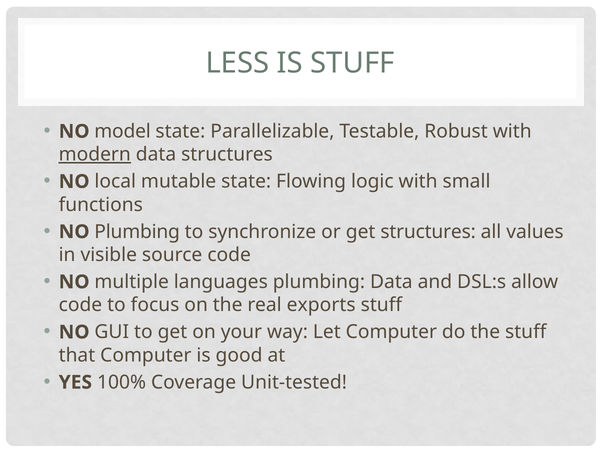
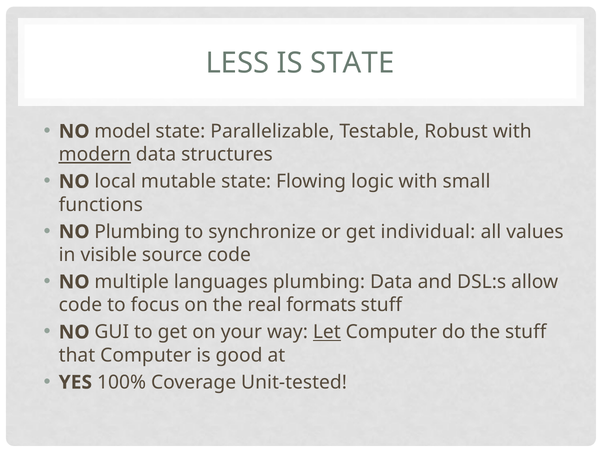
IS STUFF: STUFF -> STATE
get structures: structures -> individual
exports: exports -> formats
Let underline: none -> present
